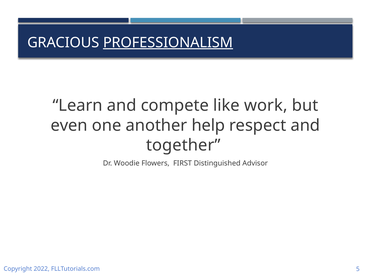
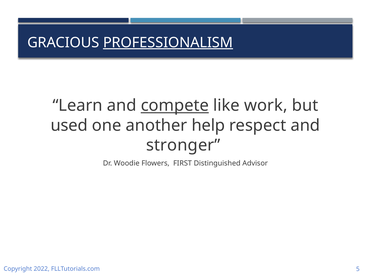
compete underline: none -> present
even: even -> used
together: together -> stronger
